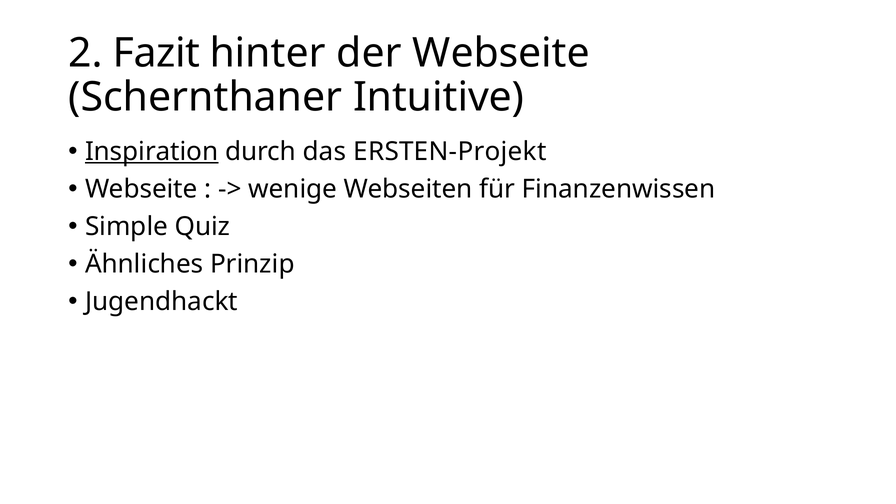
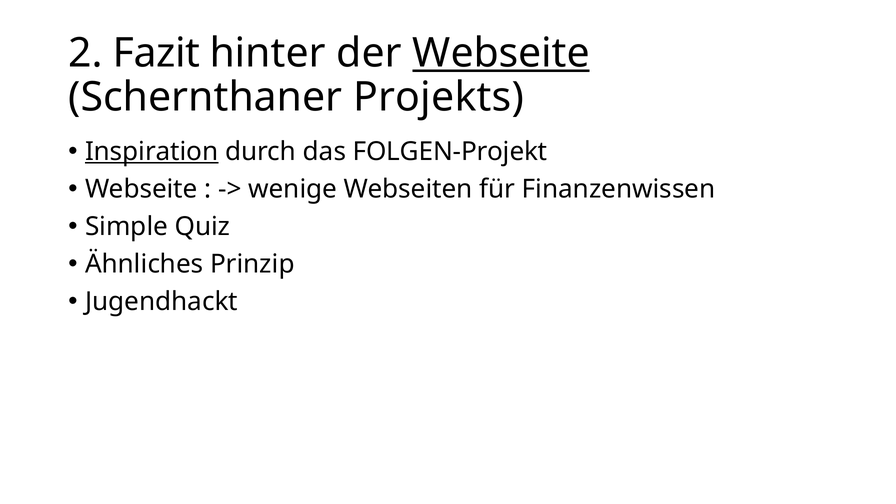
Webseite at (501, 53) underline: none -> present
Intuitive: Intuitive -> Projekts
ERSTEN-Projekt: ERSTEN-Projekt -> FOLGEN-Projekt
